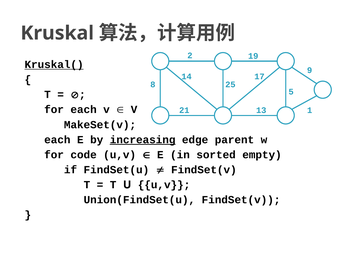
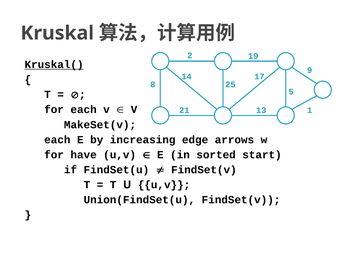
increasing underline: present -> none
parent: parent -> arrows
code: code -> have
empty: empty -> start
